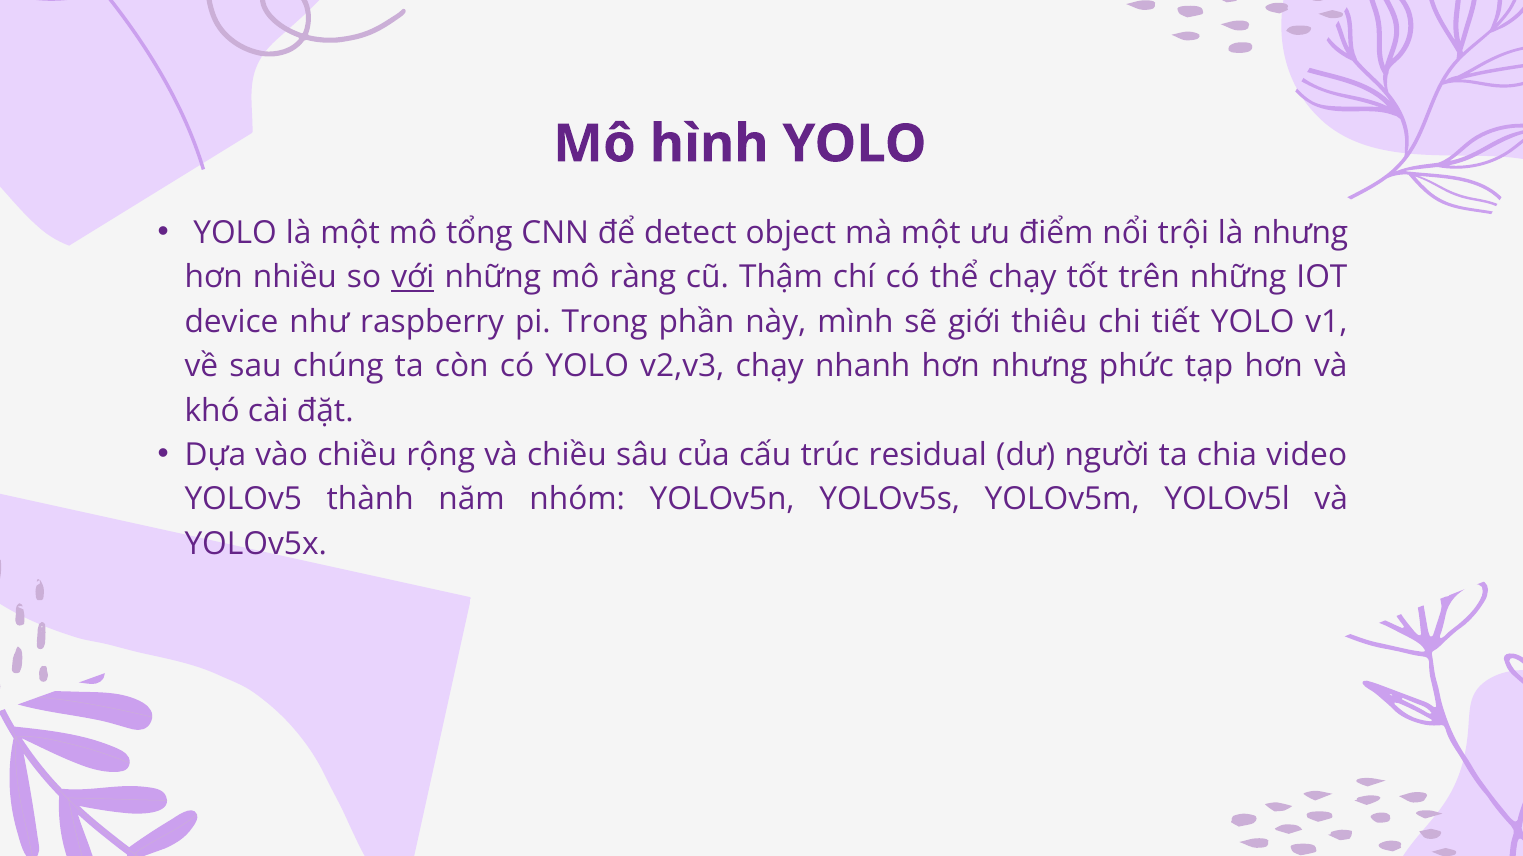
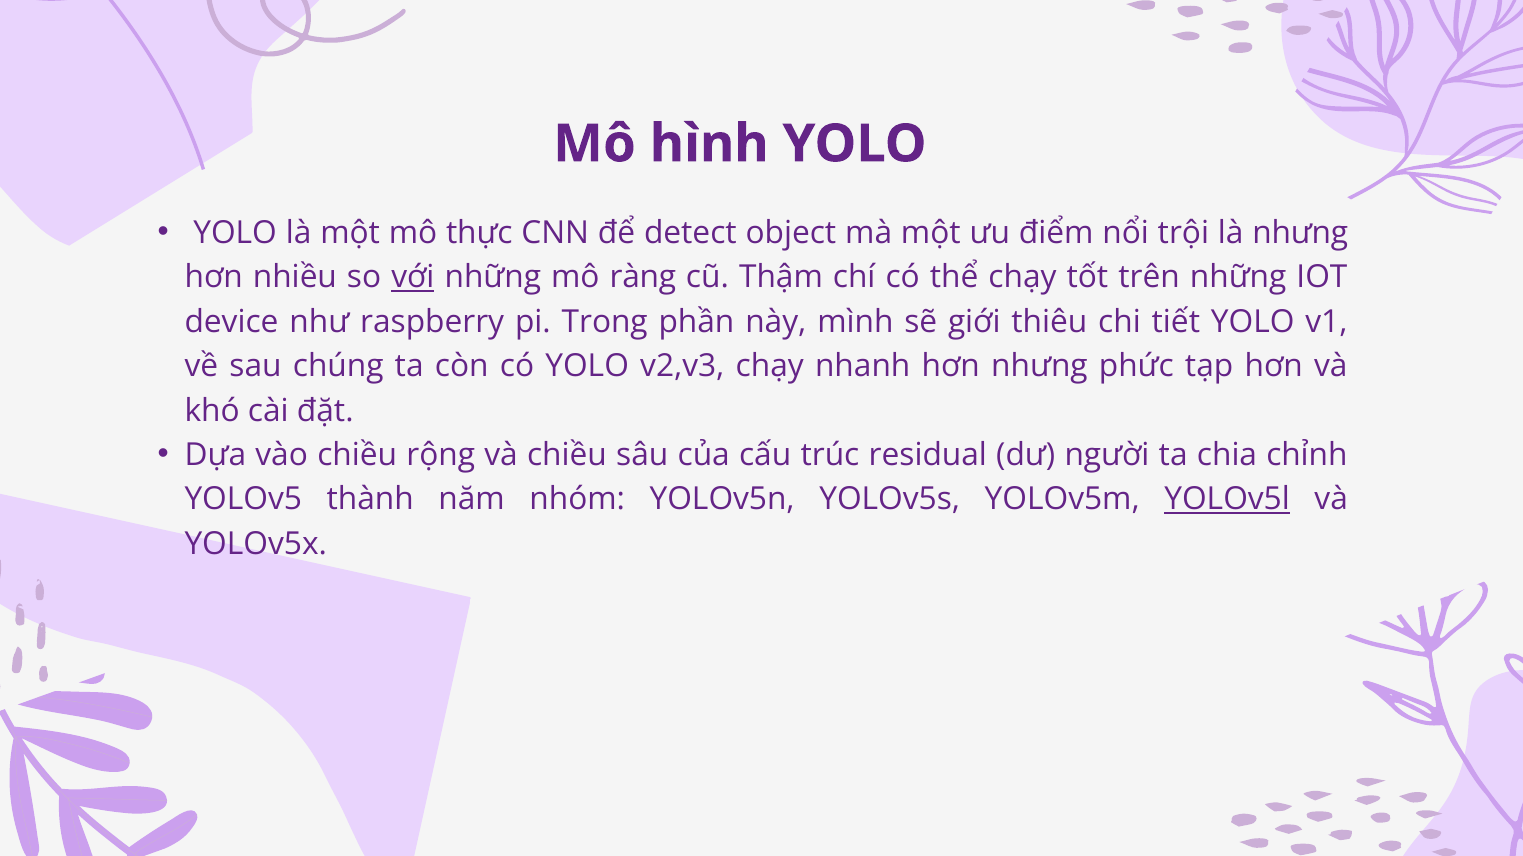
tổng: tổng -> thực
video: video -> chỉnh
YOLOv5l underline: none -> present
